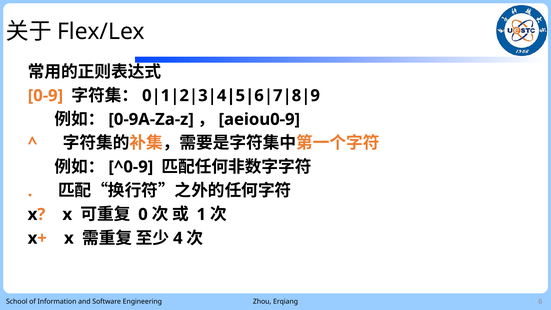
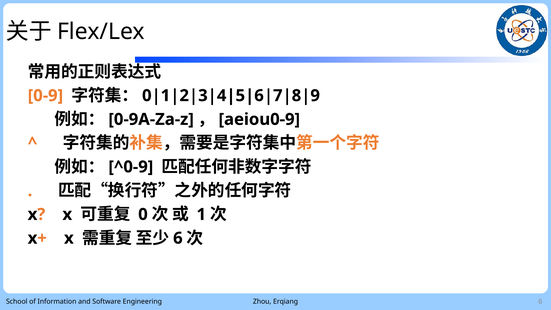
4 at (178, 238): 4 -> 6
